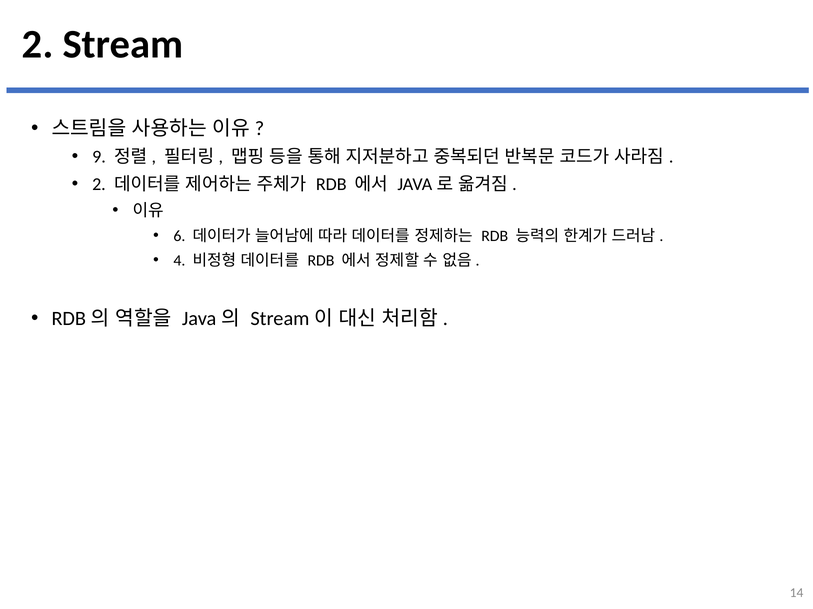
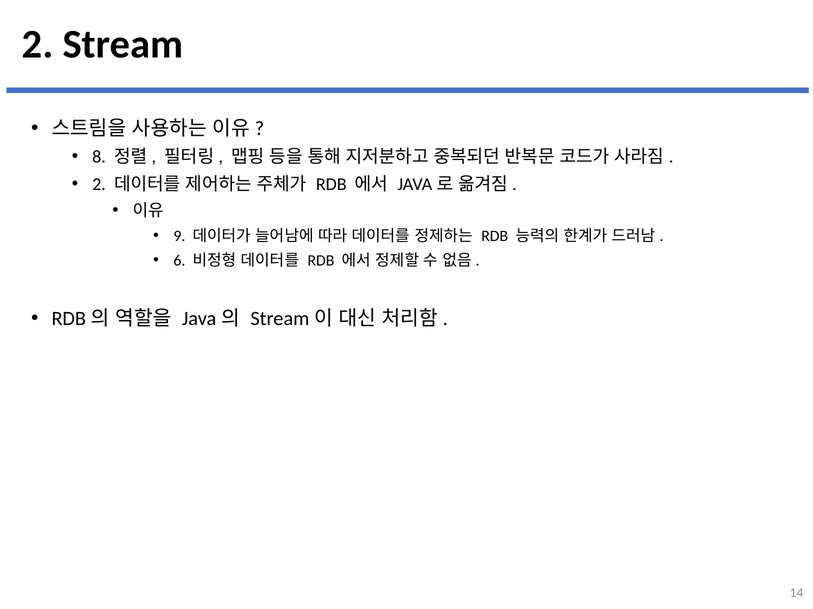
9: 9 -> 8
6: 6 -> 9
4: 4 -> 6
